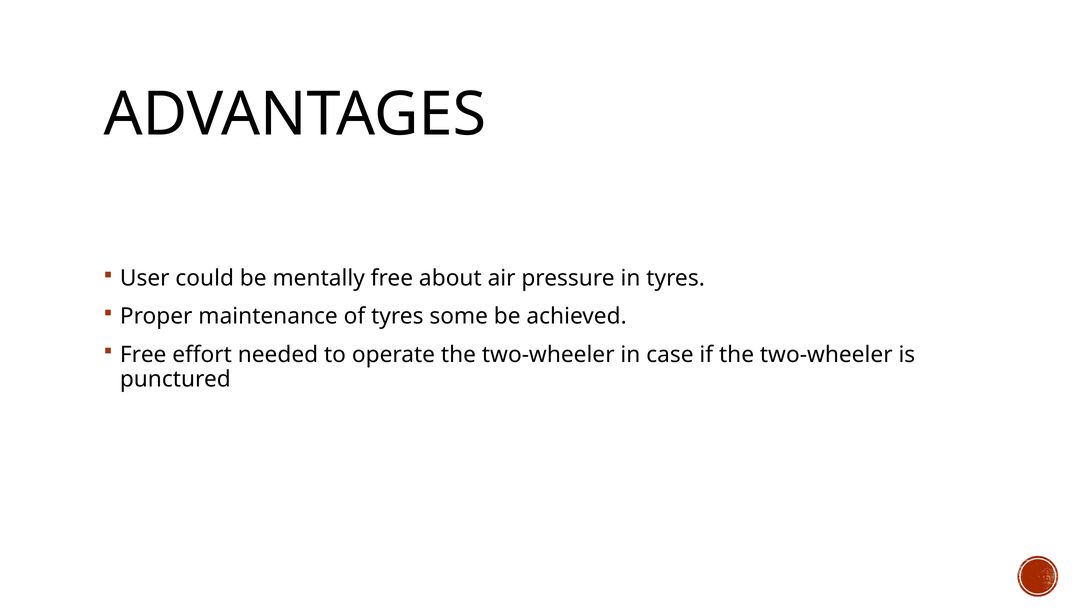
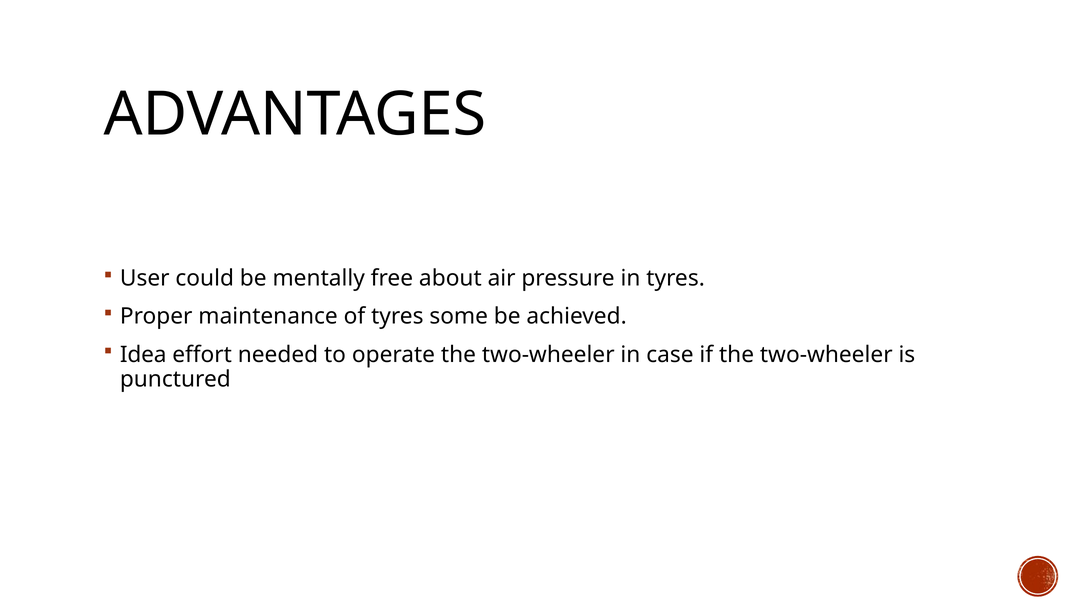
Free at (143, 355): Free -> Idea
